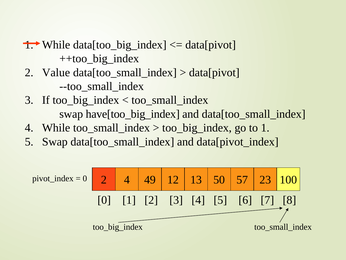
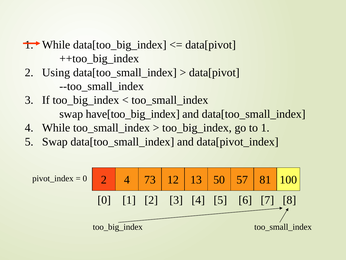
Value: Value -> Using
49: 49 -> 73
23: 23 -> 81
